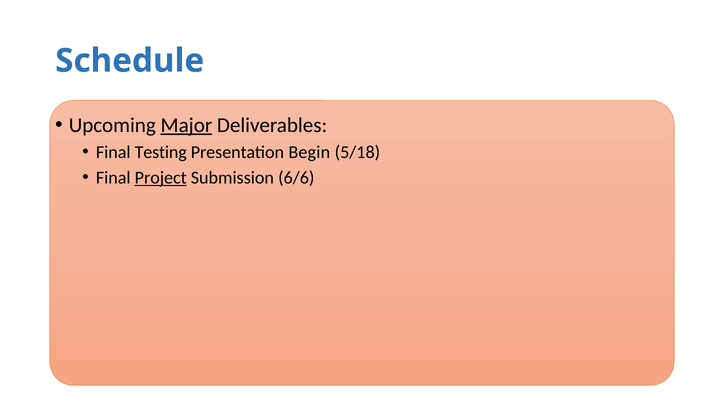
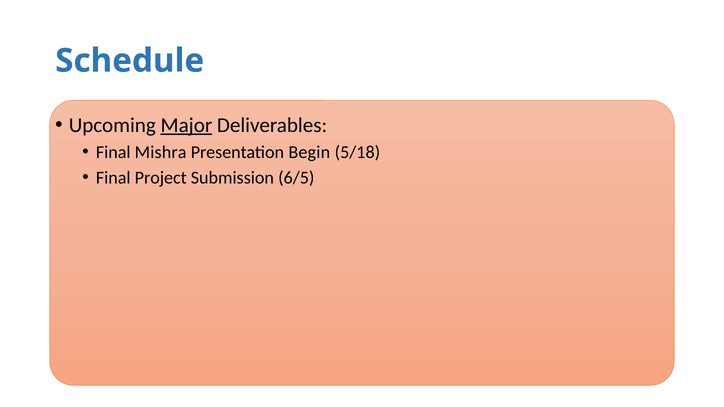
Testing: Testing -> Mishra
Project underline: present -> none
6/6: 6/6 -> 6/5
